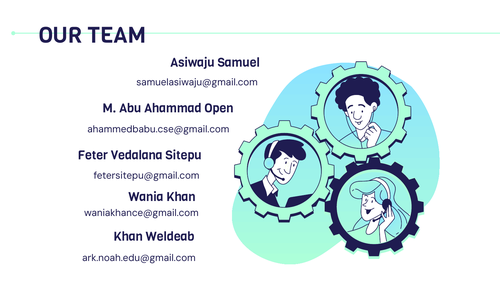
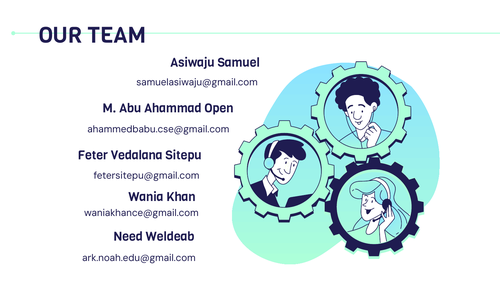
Khan at (128, 237): Khan -> Need
